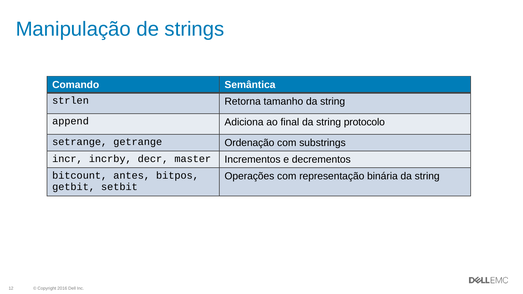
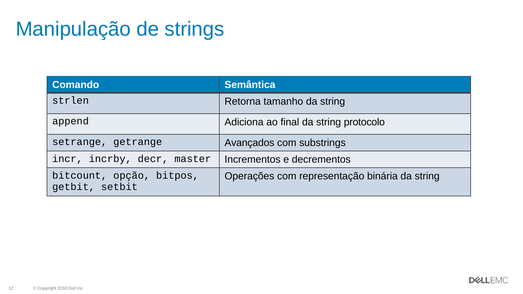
Ordenação: Ordenação -> Avançados
antes: antes -> opção
